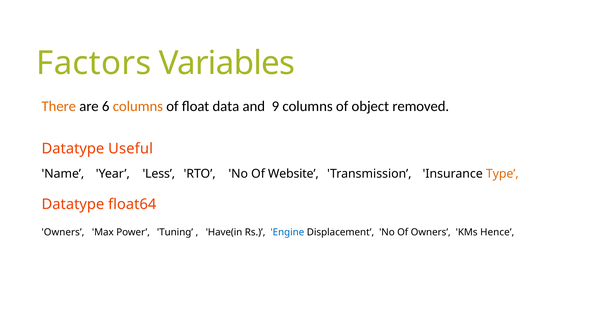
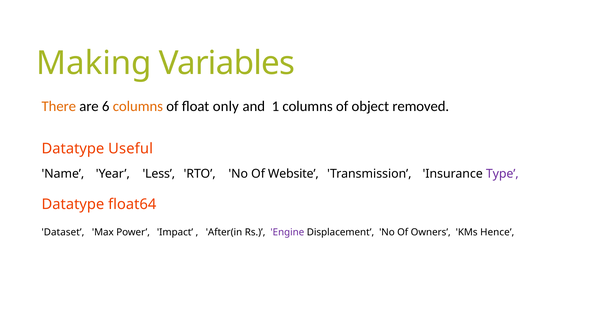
Factors: Factors -> Making
data: data -> only
9: 9 -> 1
Type colour: orange -> purple
Owners at (63, 232): Owners -> Dataset
Tuning: Tuning -> Impact
Have(in: Have(in -> After(in
Engine colour: blue -> purple
